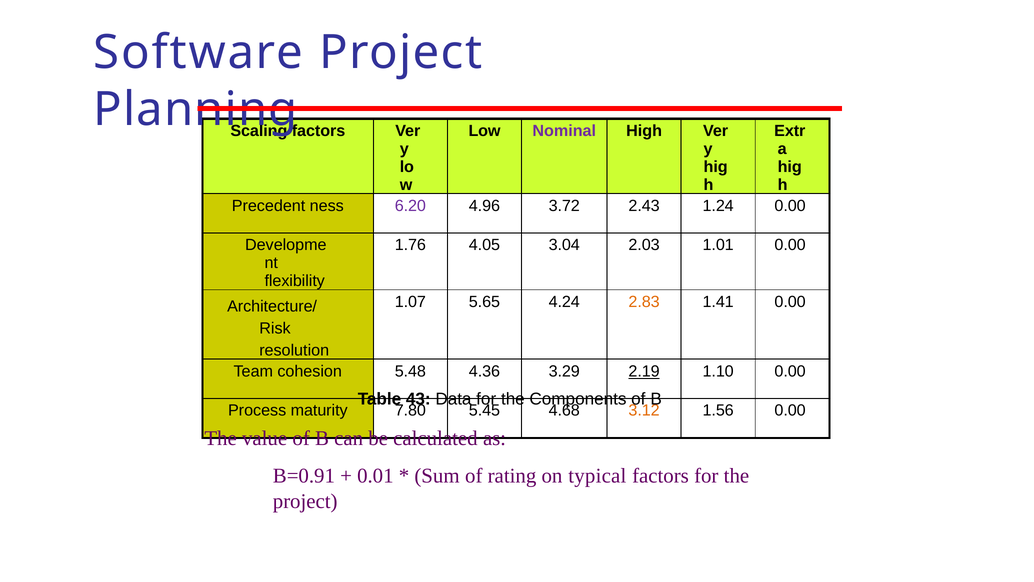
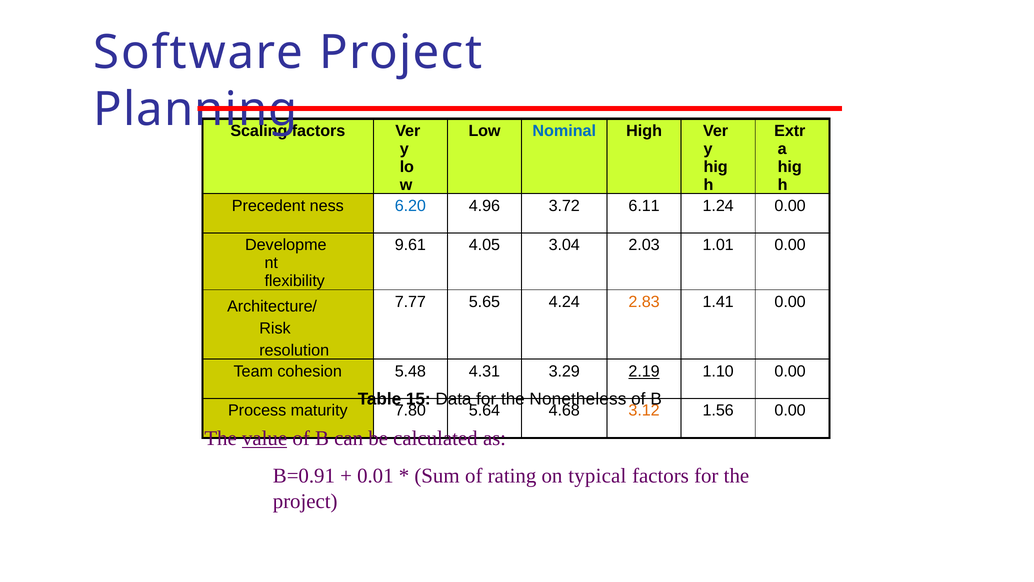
Nominal colour: purple -> blue
6.20 colour: purple -> blue
2.43: 2.43 -> 6.11
1.76: 1.76 -> 9.61
1.07: 1.07 -> 7.77
4.36: 4.36 -> 4.31
43: 43 -> 15
Components: Components -> Nonetheless
5.45: 5.45 -> 5.64
value underline: none -> present
